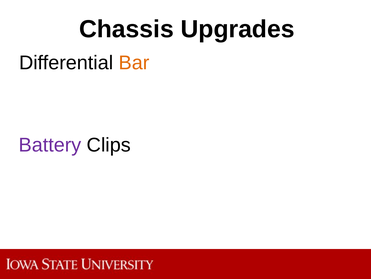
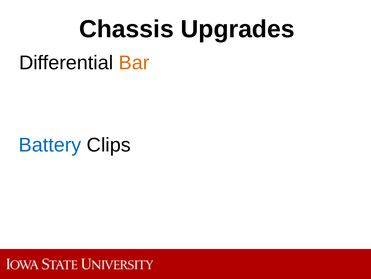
Battery colour: purple -> blue
